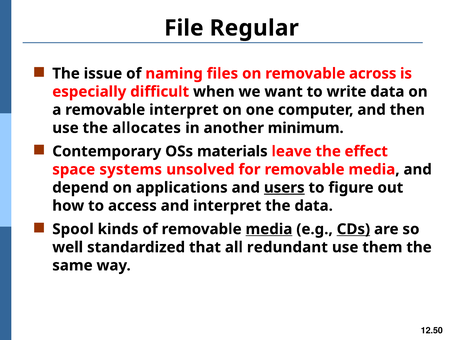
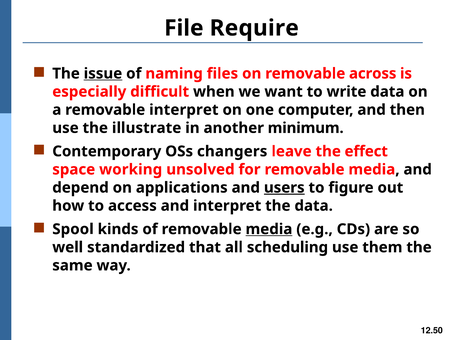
Regular: Regular -> Require
issue underline: none -> present
allocates: allocates -> illustrate
materials: materials -> changers
systems: systems -> working
CDs underline: present -> none
redundant: redundant -> scheduling
